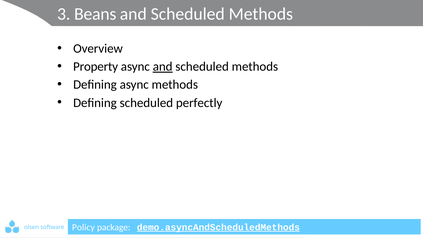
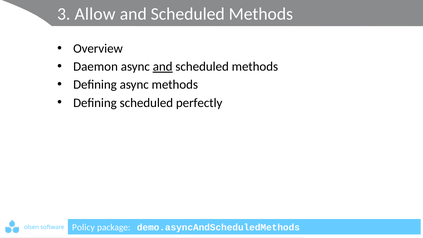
Beans: Beans -> Allow
Property: Property -> Daemon
demo.asyncAndScheduledMethods underline: present -> none
